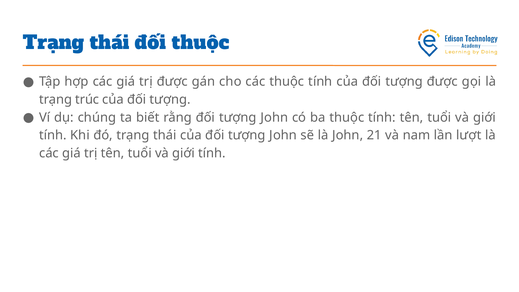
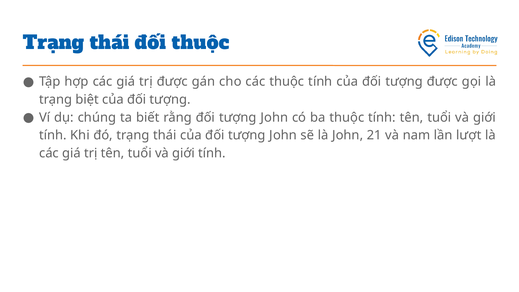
trúc: trúc -> biệt
